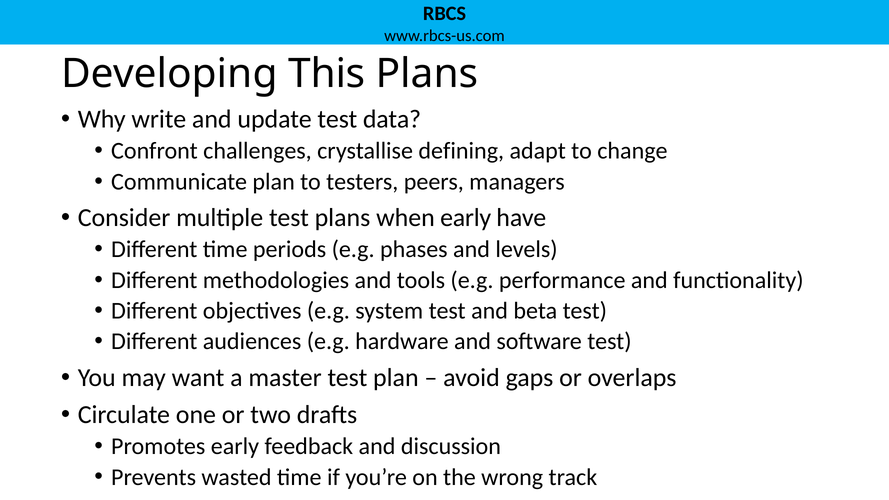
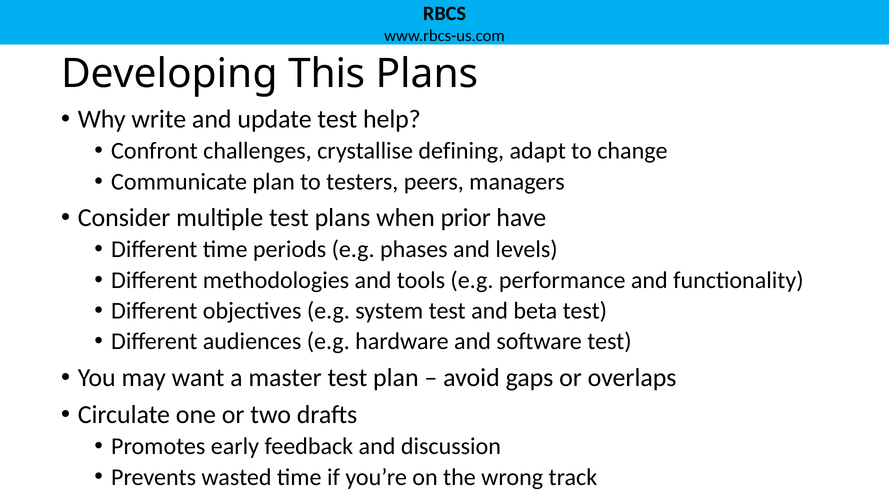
data: data -> help
when early: early -> prior
